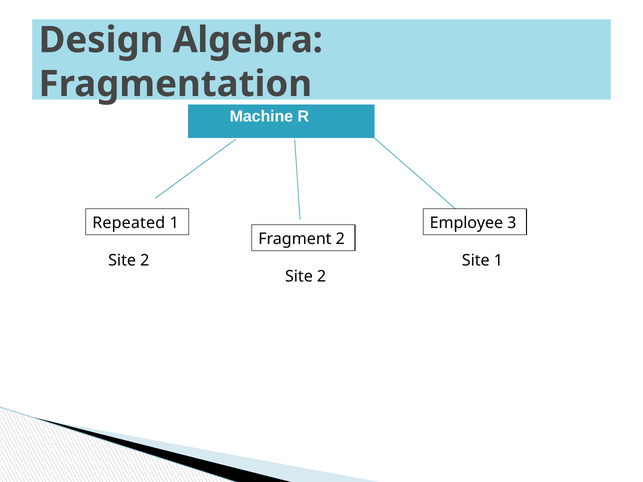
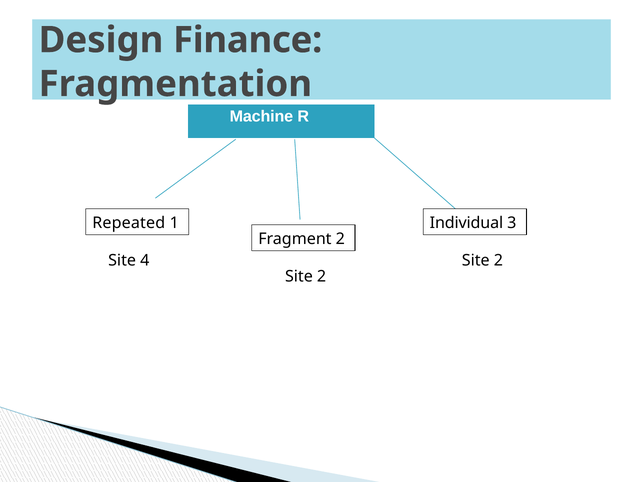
Algebra: Algebra -> Finance
Employee: Employee -> Individual
2 at (145, 260): 2 -> 4
1 at (498, 260): 1 -> 2
